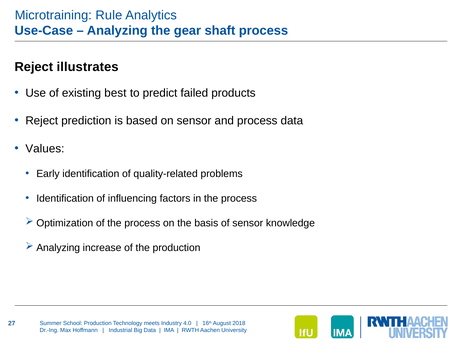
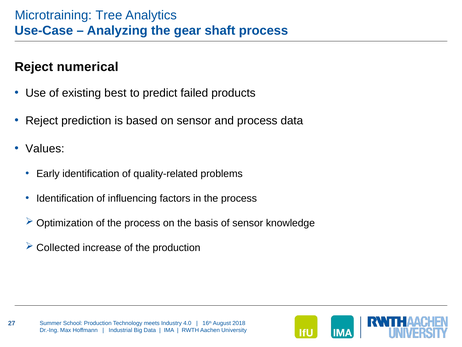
Rule: Rule -> Tree
illustrates: illustrates -> numerical
Analyzing at (58, 247): Analyzing -> Collected
